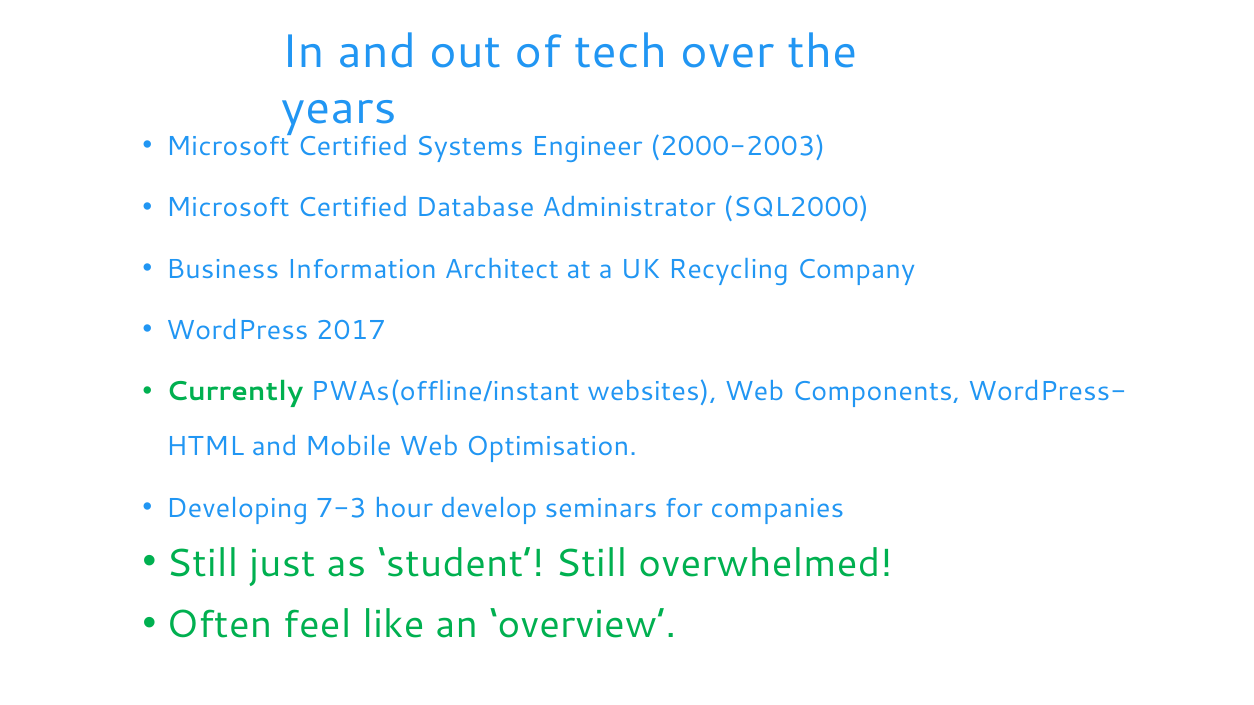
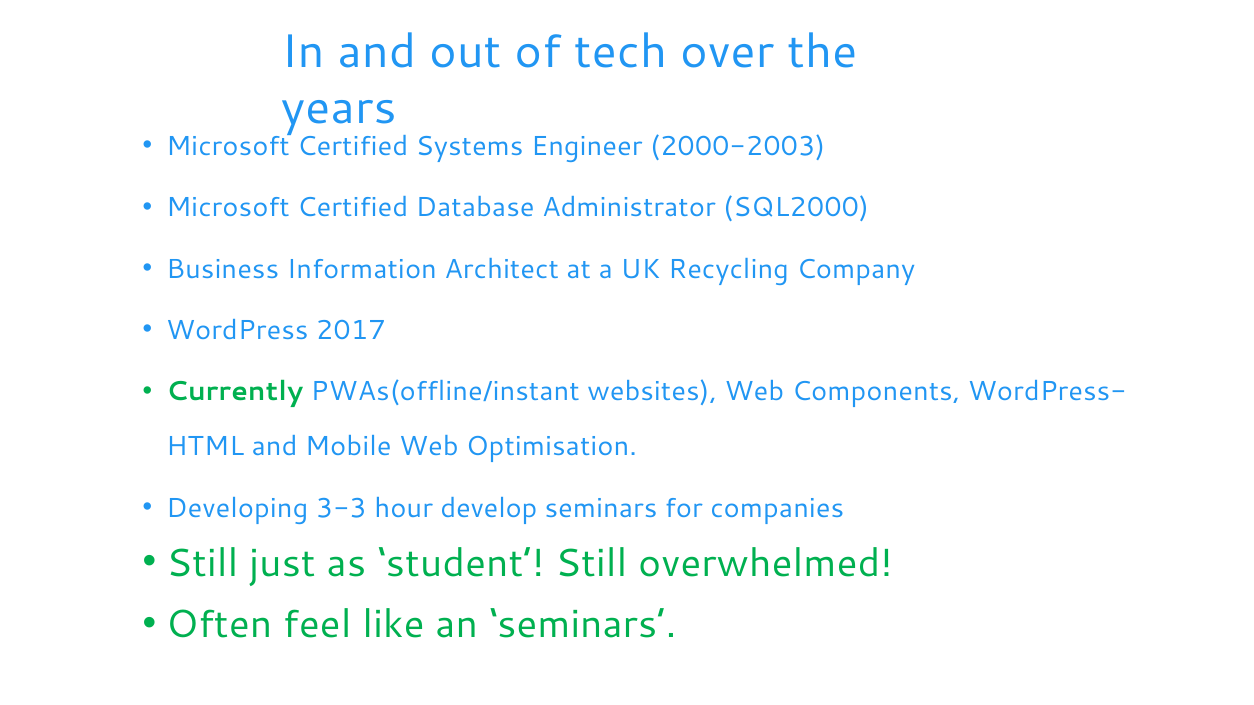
7-3: 7-3 -> 3-3
an overview: overview -> seminars
